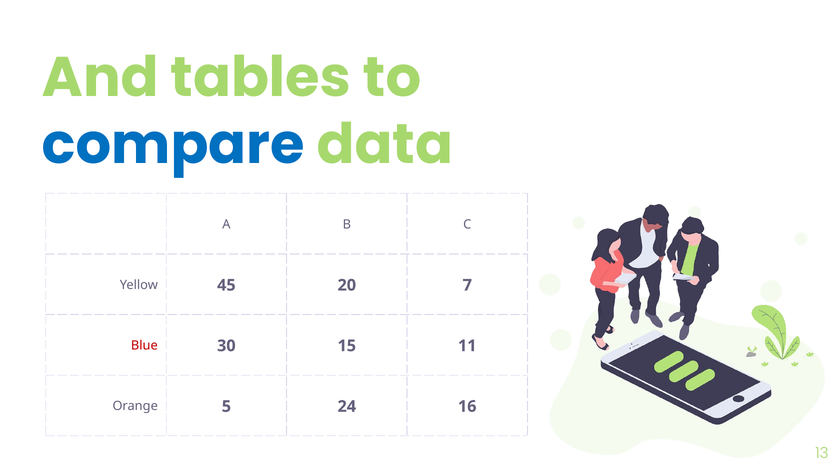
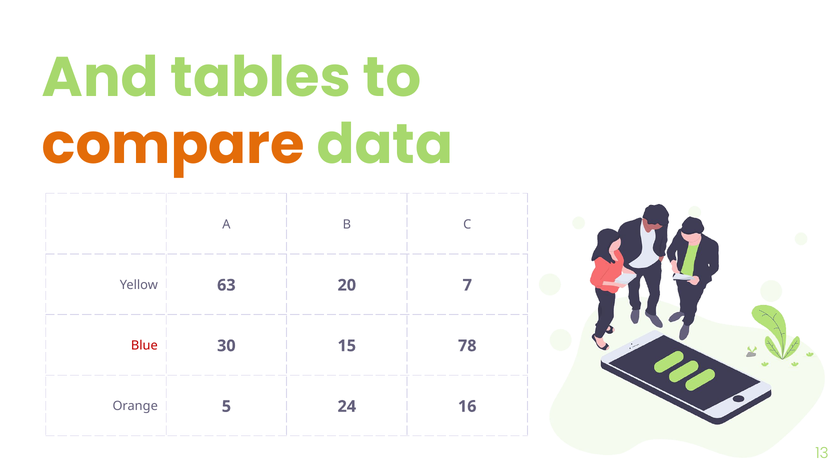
compare colour: blue -> orange
45: 45 -> 63
11: 11 -> 78
